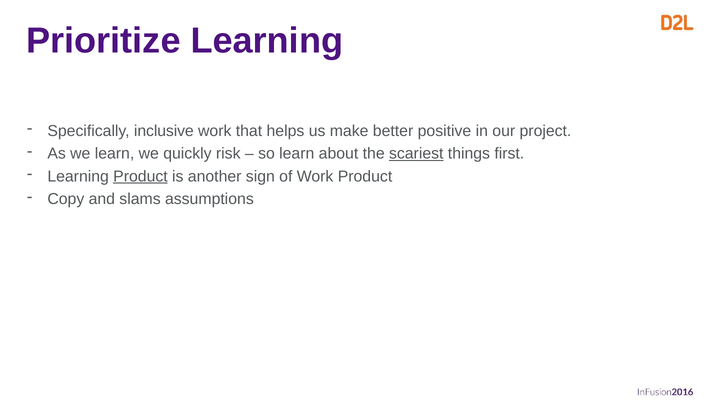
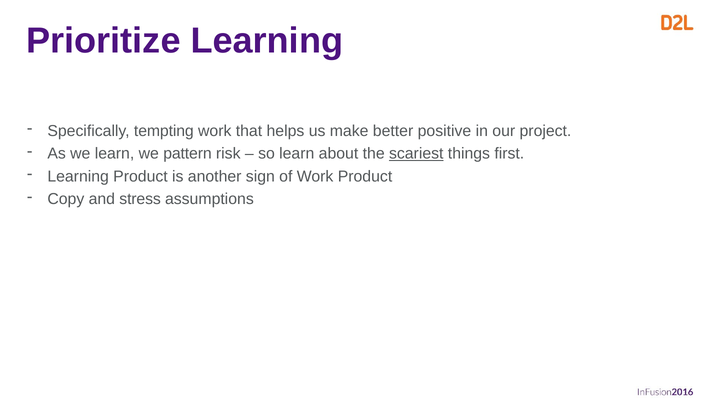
inclusive: inclusive -> tempting
quickly: quickly -> pattern
Product at (140, 176) underline: present -> none
slams: slams -> stress
